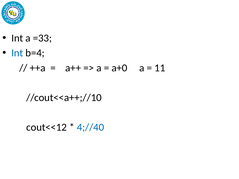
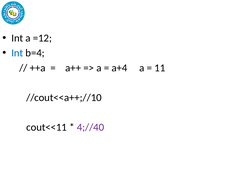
=33: =33 -> =12
a+0: a+0 -> a+4
cout<<12: cout<<12 -> cout<<11
4;//40 colour: blue -> purple
